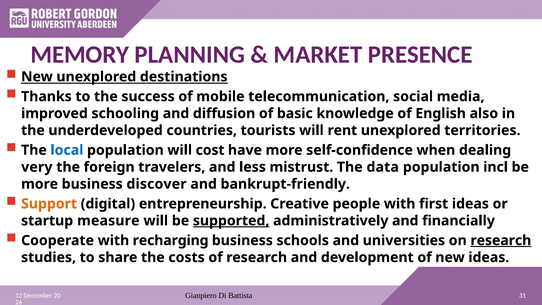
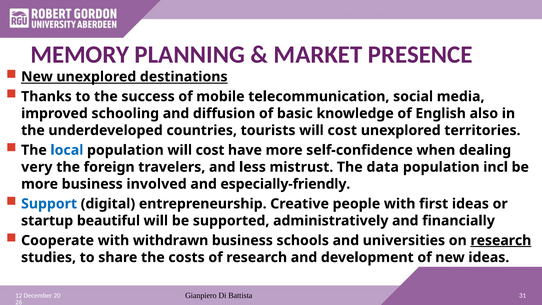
tourists will rent: rent -> cost
discover: discover -> involved
bankrupt-friendly: bankrupt-friendly -> especially-friendly
Support colour: orange -> blue
measure: measure -> beautiful
supported underline: present -> none
recharging: recharging -> withdrawn
